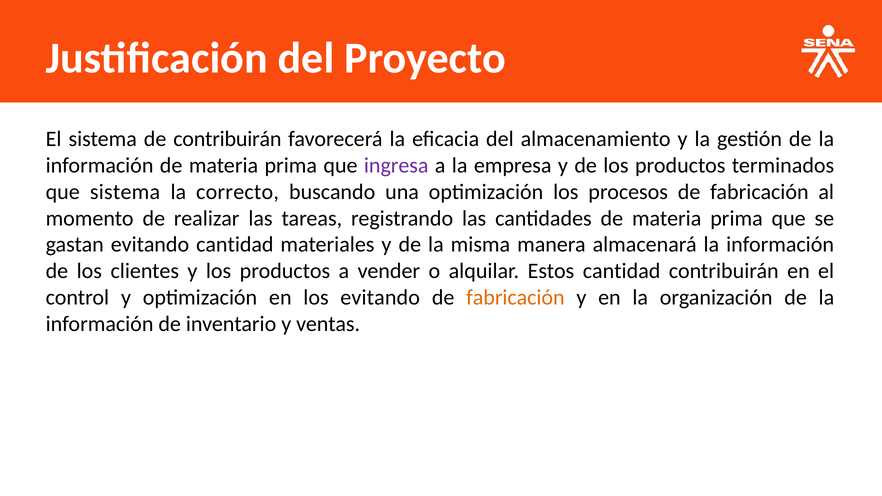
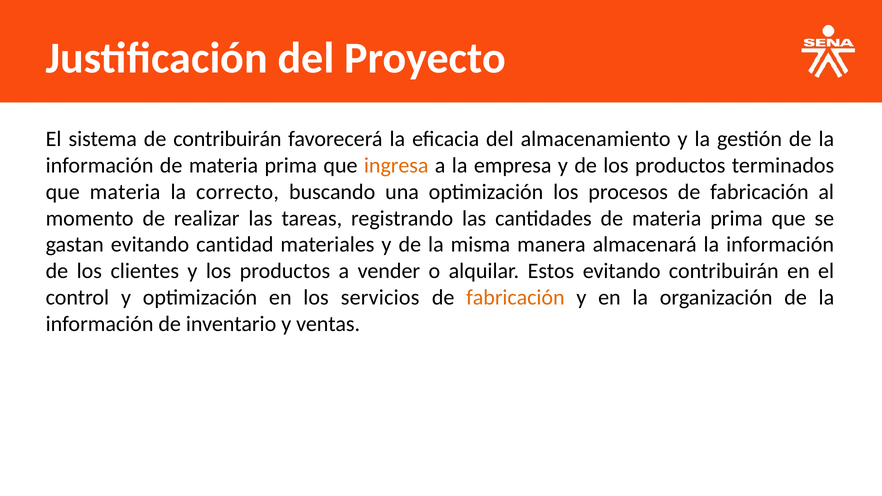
ingresa colour: purple -> orange
que sistema: sistema -> materia
Estos cantidad: cantidad -> evitando
los evitando: evitando -> servicios
